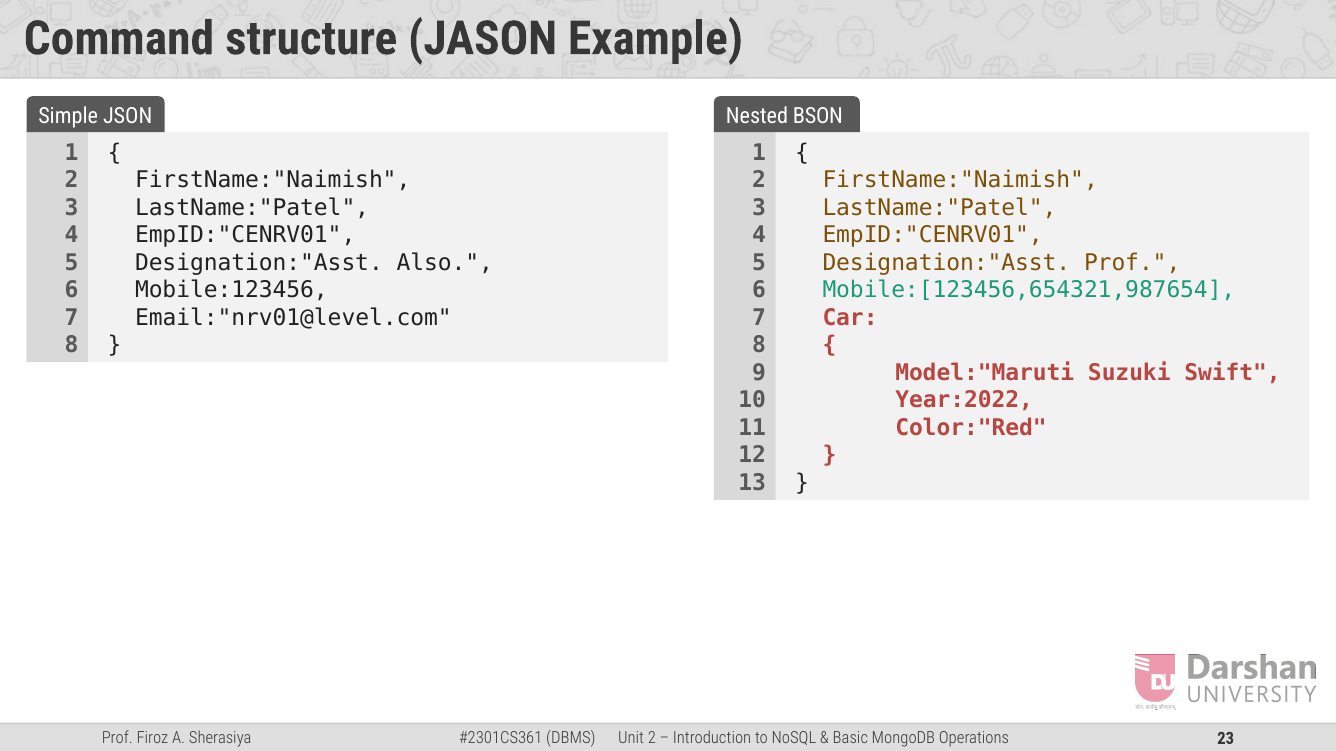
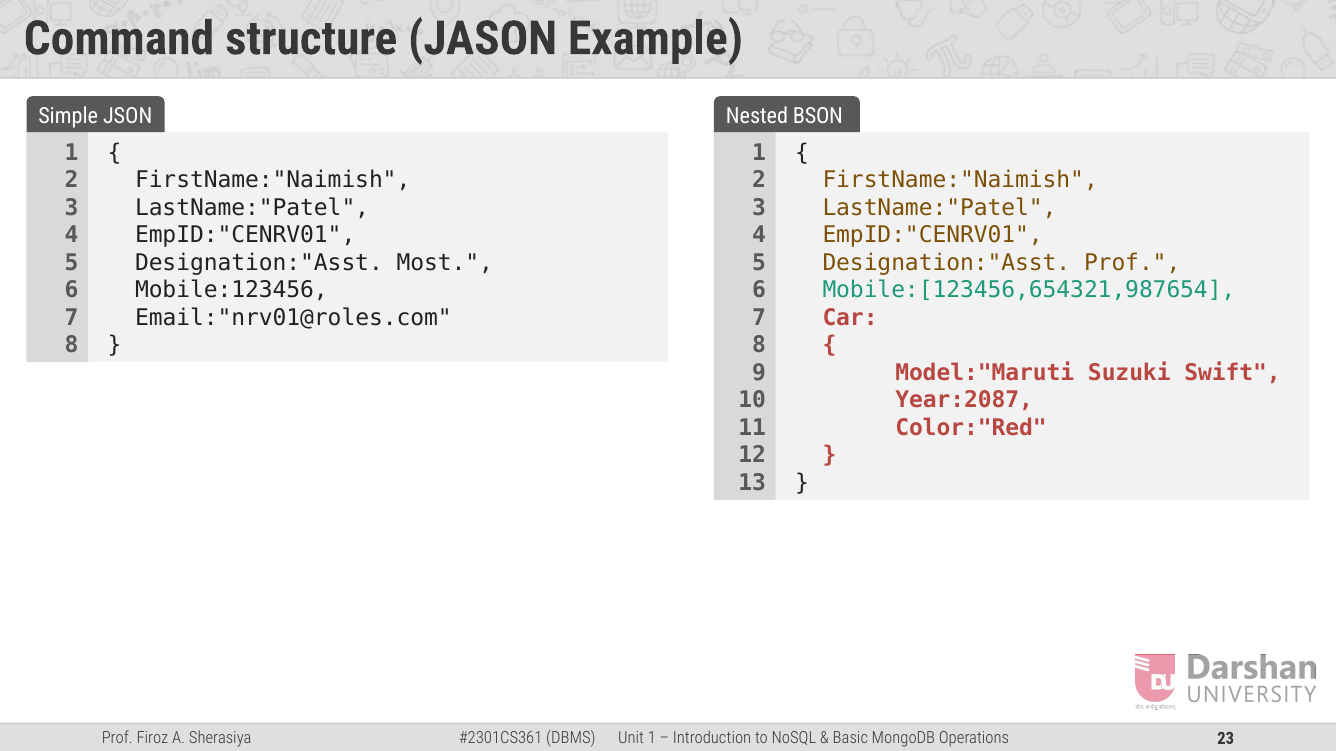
Also: Also -> Most
Email:"nrv01@level.com: Email:"nrv01@level.com -> Email:"nrv01@roles.com
Year:2022: Year:2022 -> Year:2087
2 at (652, 739): 2 -> 1
